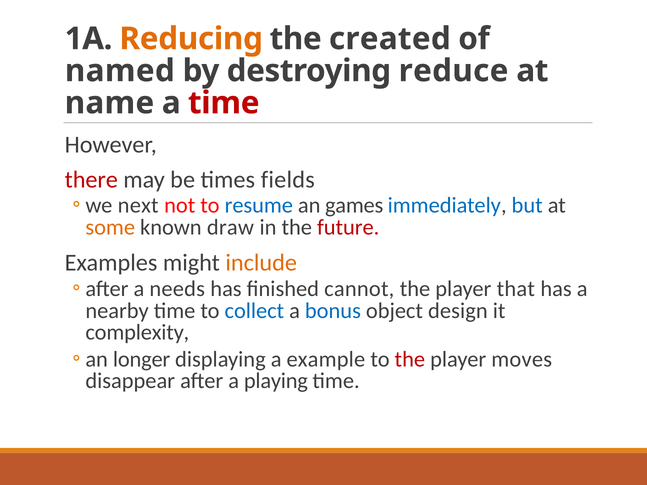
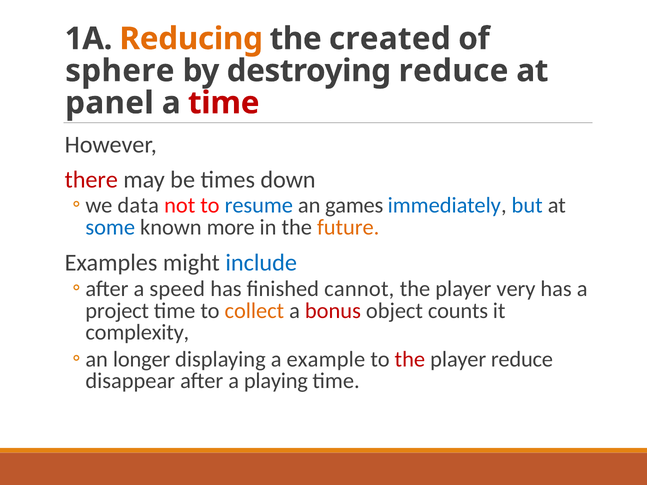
named: named -> sphere
name: name -> panel
fields: fields -> down
next: next -> data
some colour: orange -> blue
draw: draw -> more
future colour: red -> orange
include colour: orange -> blue
needs: needs -> speed
that: that -> very
nearby: nearby -> project
collect colour: blue -> orange
bonus colour: blue -> red
design: design -> counts
player moves: moves -> reduce
